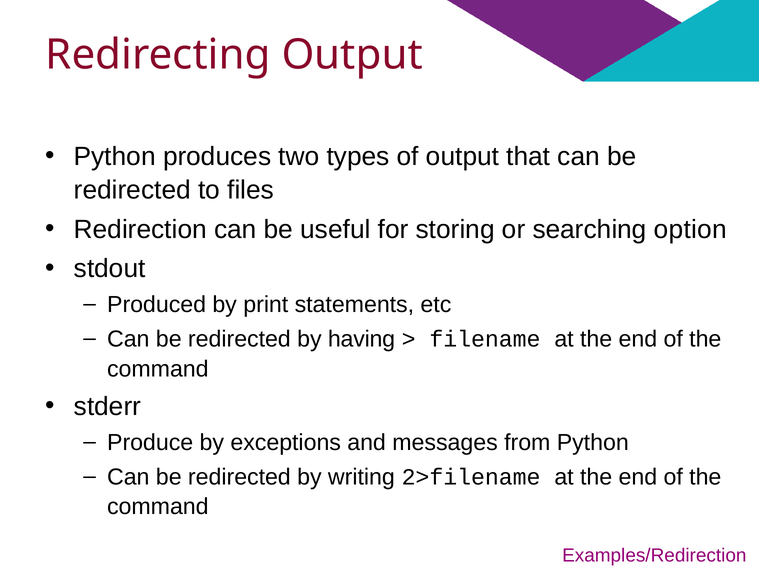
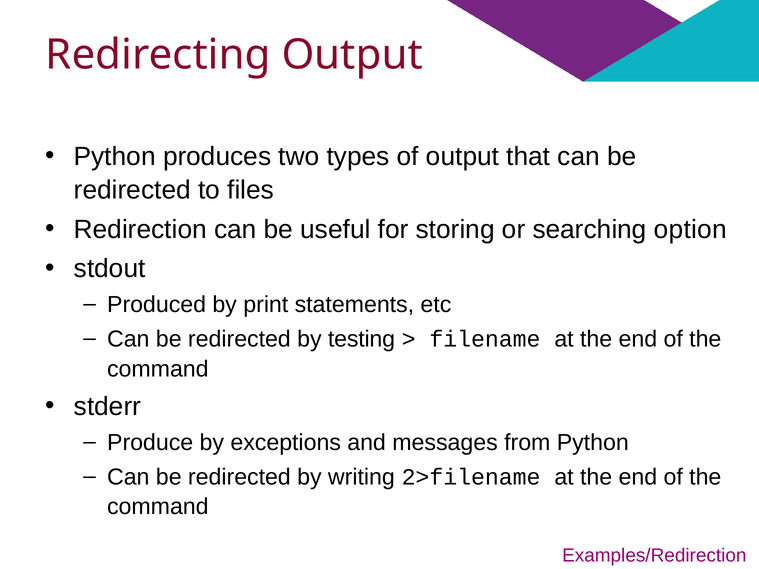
having: having -> testing
